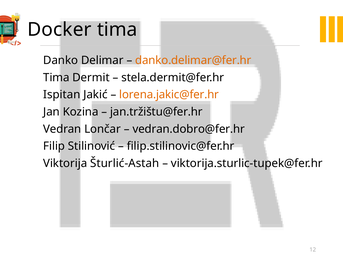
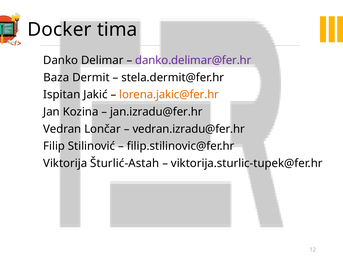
danko.delimar@fer.hr colour: orange -> purple
Tima at (56, 77): Tima -> Baza
jan.tržištu@fer.hr: jan.tržištu@fer.hr -> jan.izradu@fer.hr
vedran.dobro@fer.hr: vedran.dobro@fer.hr -> vedran.izradu@fer.hr
